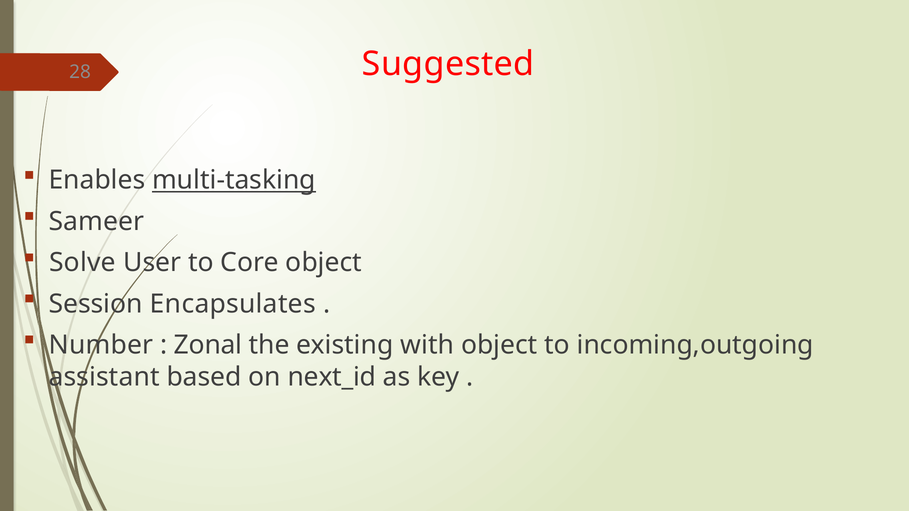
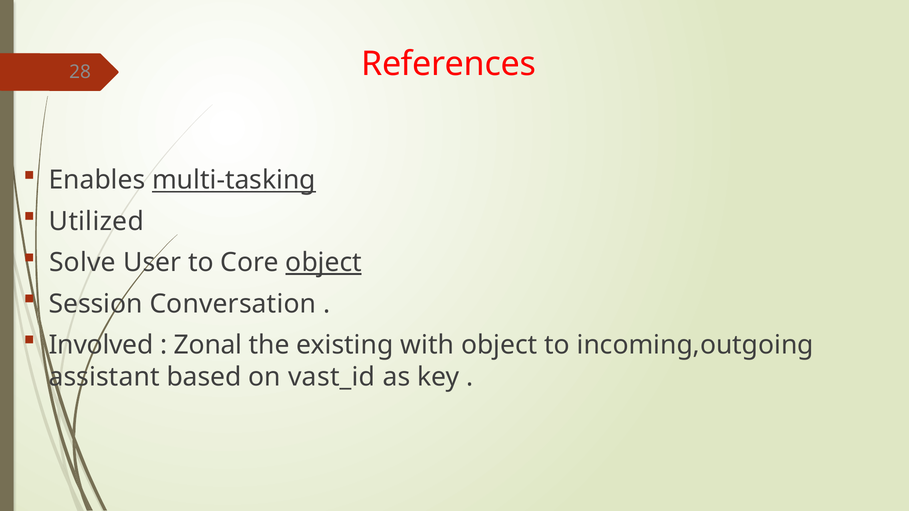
Suggested: Suggested -> References
Sameer: Sameer -> Utilized
object at (324, 263) underline: none -> present
Encapsulates: Encapsulates -> Conversation
Number: Number -> Involved
next_id: next_id -> vast_id
